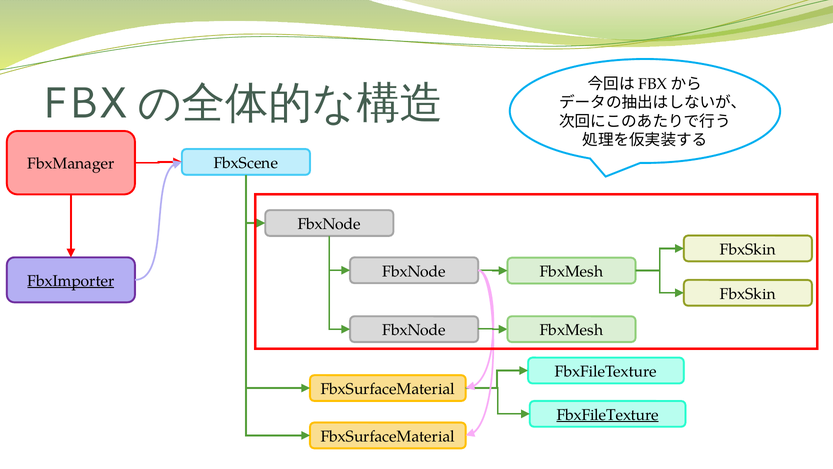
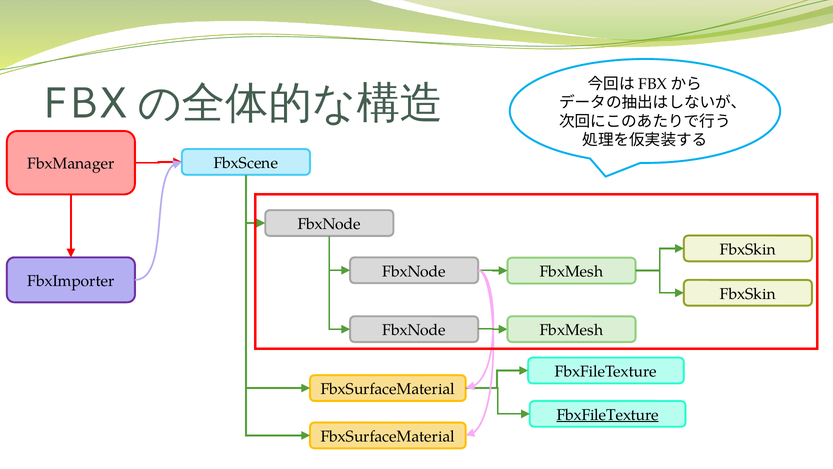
FbxImporter underline: present -> none
